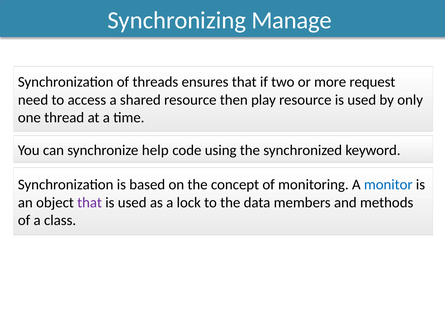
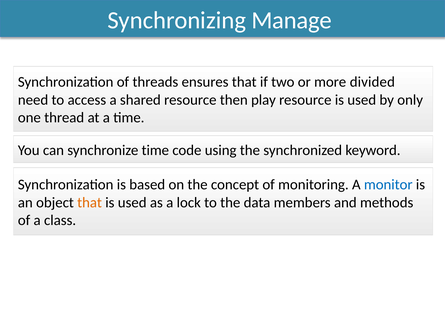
request: request -> divided
synchronize help: help -> time
that at (90, 202) colour: purple -> orange
